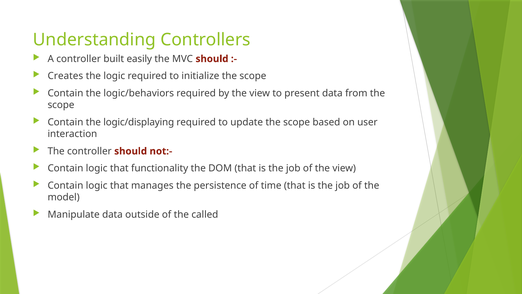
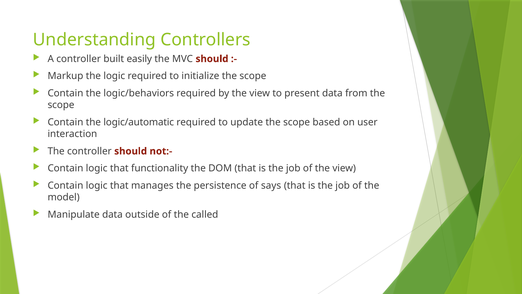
Creates: Creates -> Markup
logic/displaying: logic/displaying -> logic/automatic
time: time -> says
